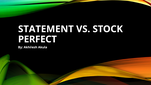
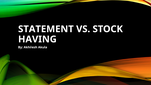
PERFECT: PERFECT -> HAVING
